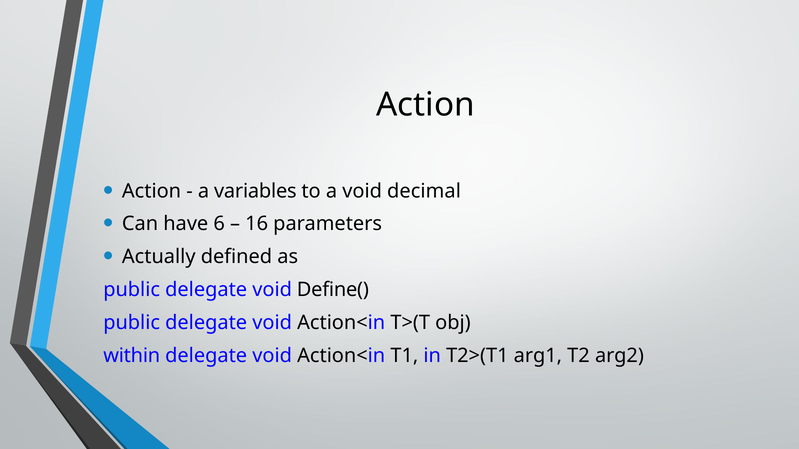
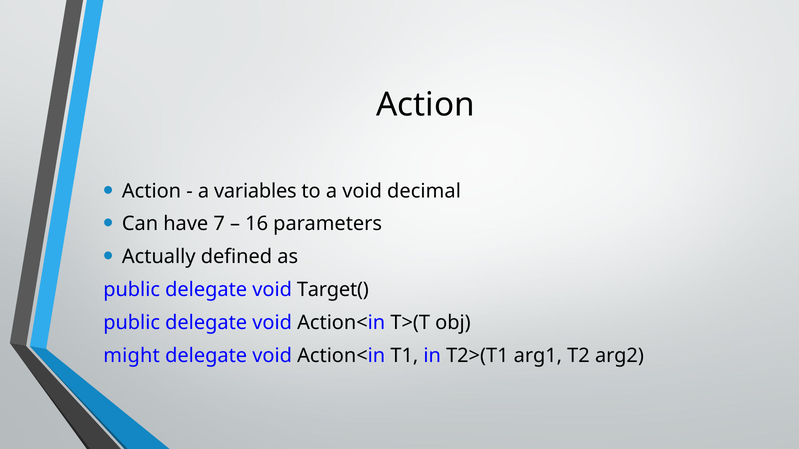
6: 6 -> 7
Define(: Define( -> Target(
within: within -> might
